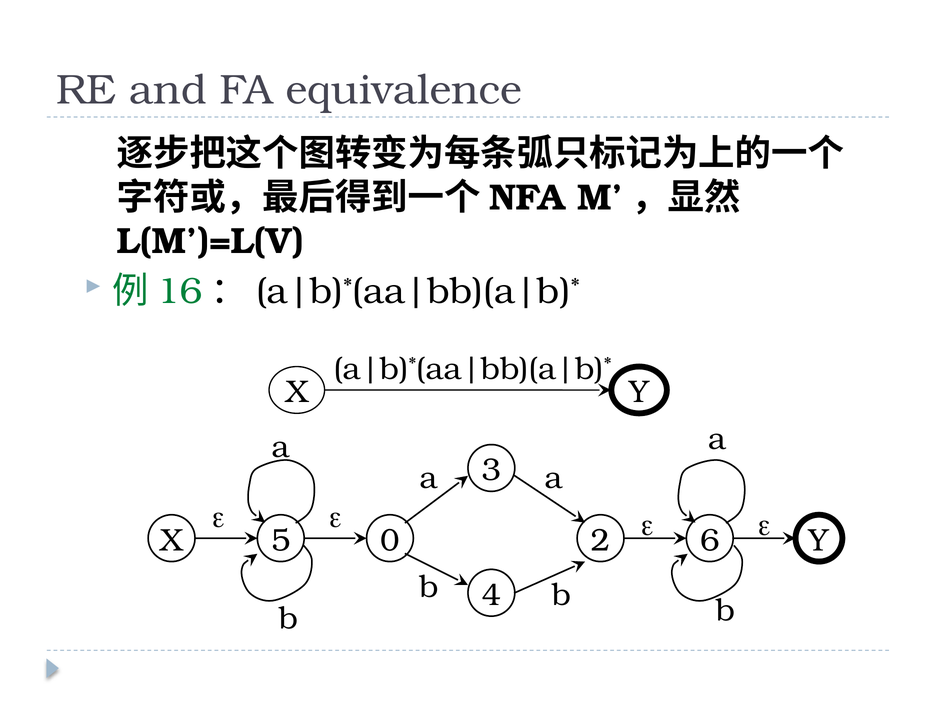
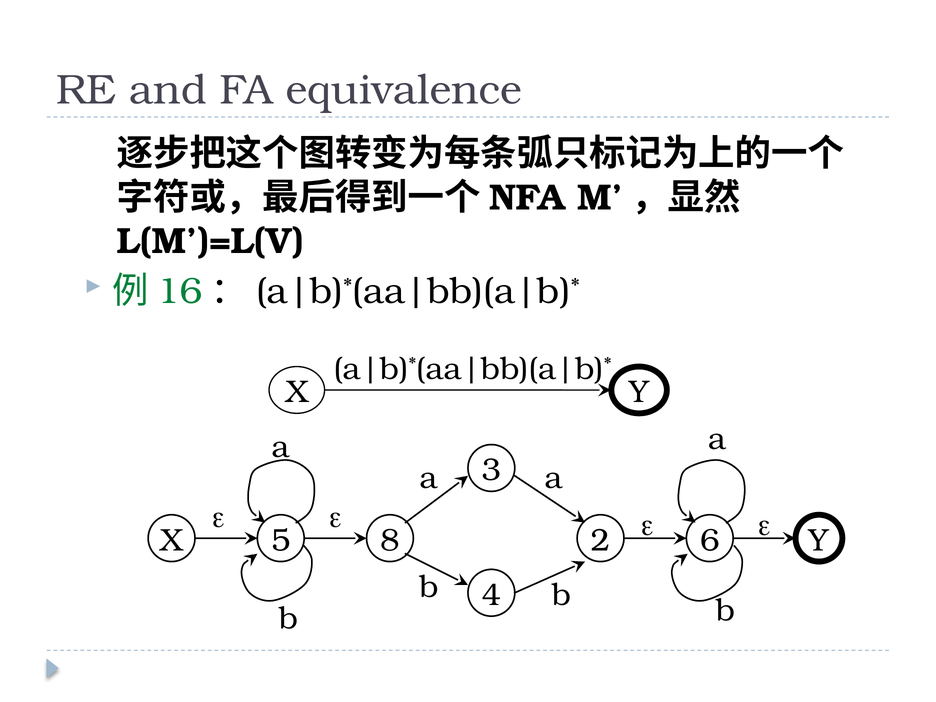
0: 0 -> 8
